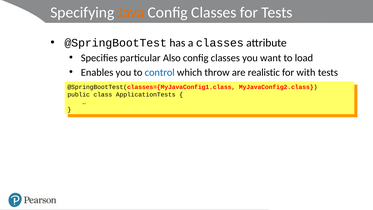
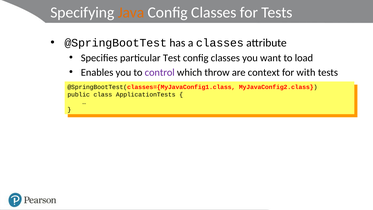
Also: Also -> Test
control colour: blue -> purple
realistic: realistic -> context
